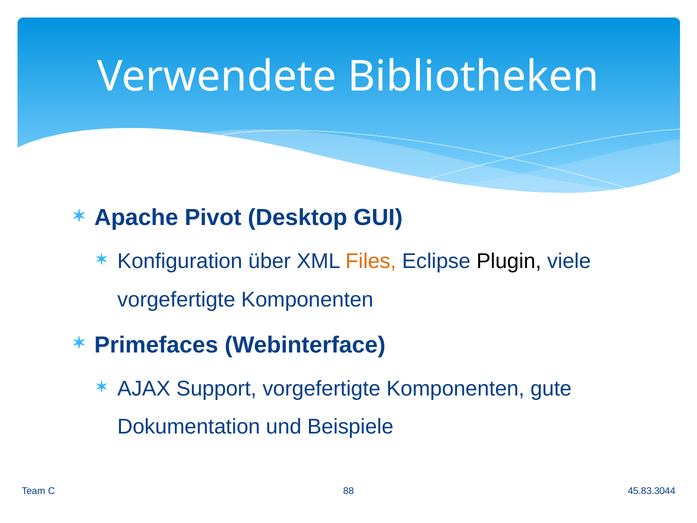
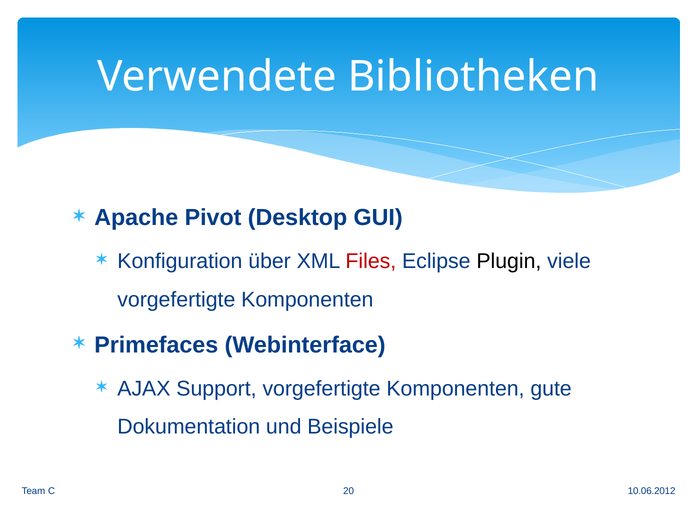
Files colour: orange -> red
88: 88 -> 20
45.83.3044: 45.83.3044 -> 10.06.2012
